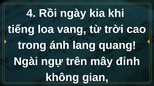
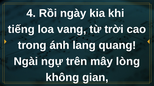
đỉnh: đỉnh -> lòng
